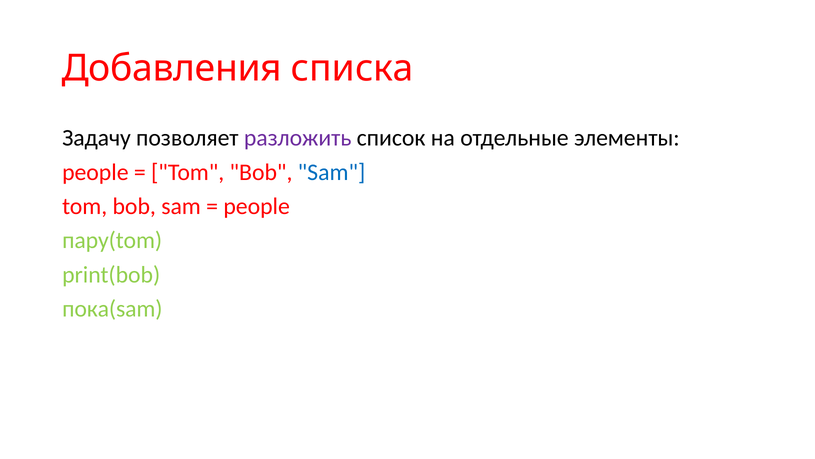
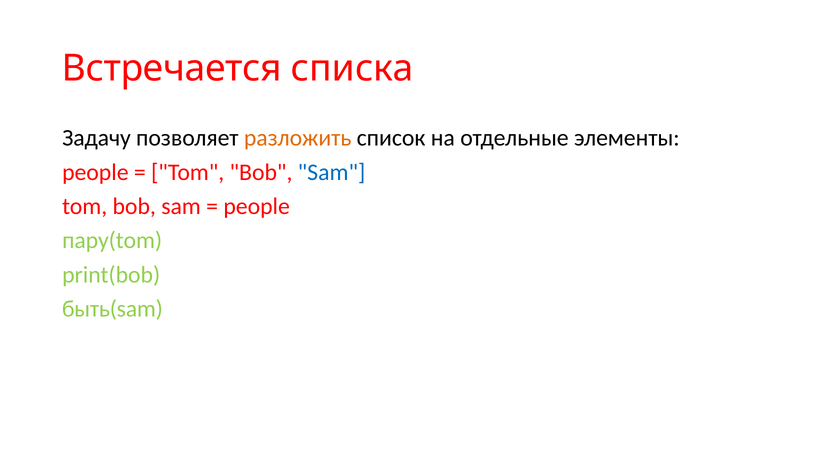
Добавления: Добавления -> Встречается
разложить colour: purple -> orange
пока(sam: пока(sam -> быть(sam
